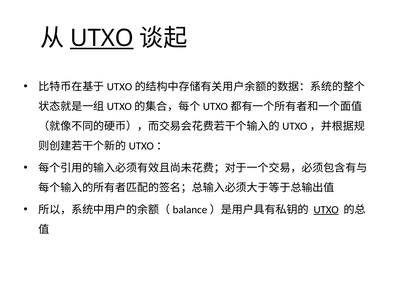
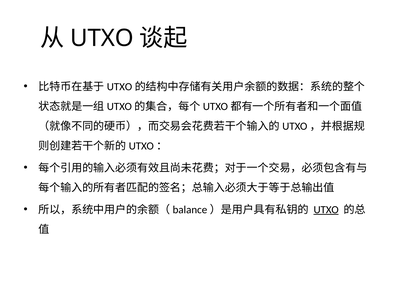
UTXO at (102, 38) underline: present -> none
